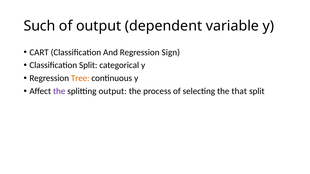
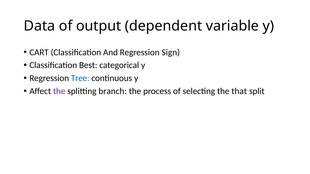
Such: Such -> Data
Classification Split: Split -> Best
Tree colour: orange -> blue
splitting output: output -> branch
